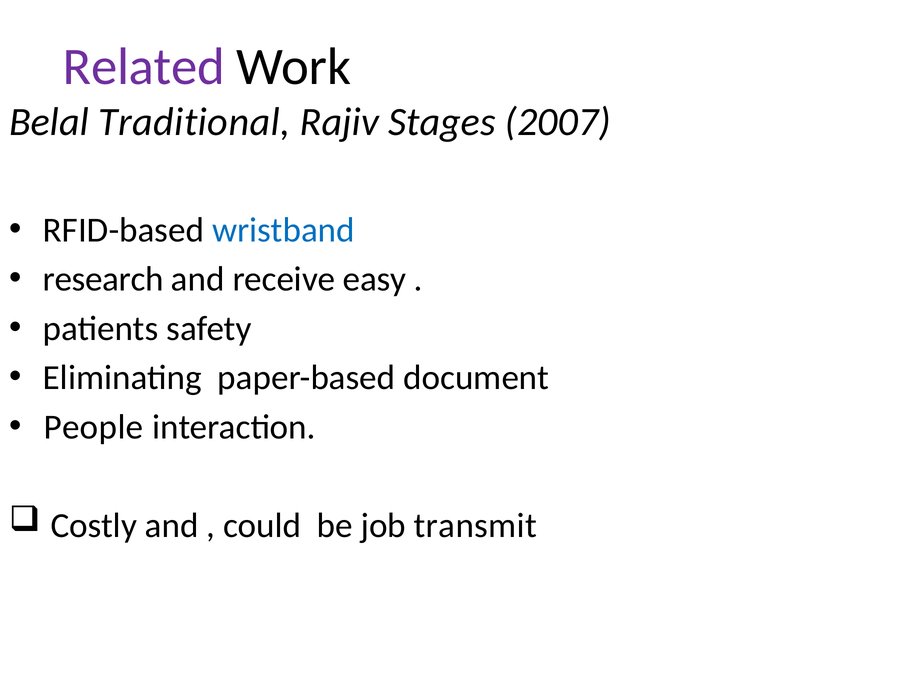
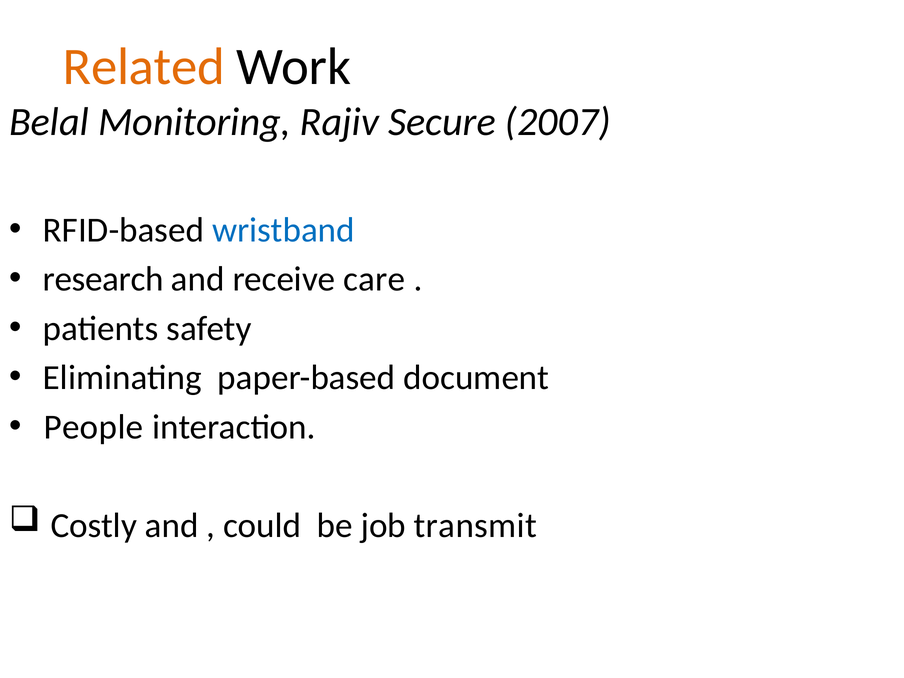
Related colour: purple -> orange
Traditional: Traditional -> Monitoring
Stages: Stages -> Secure
easy: easy -> care
